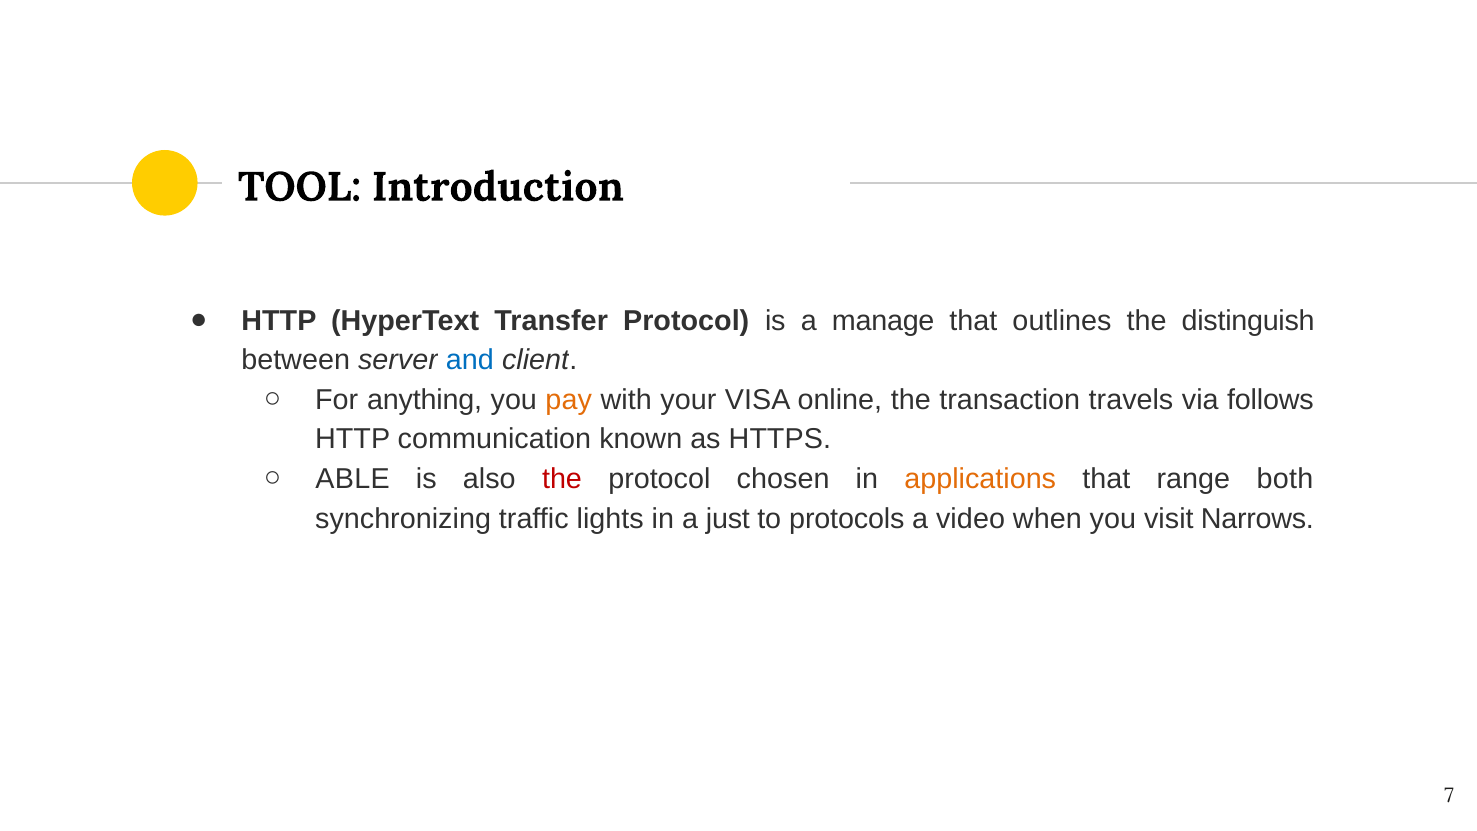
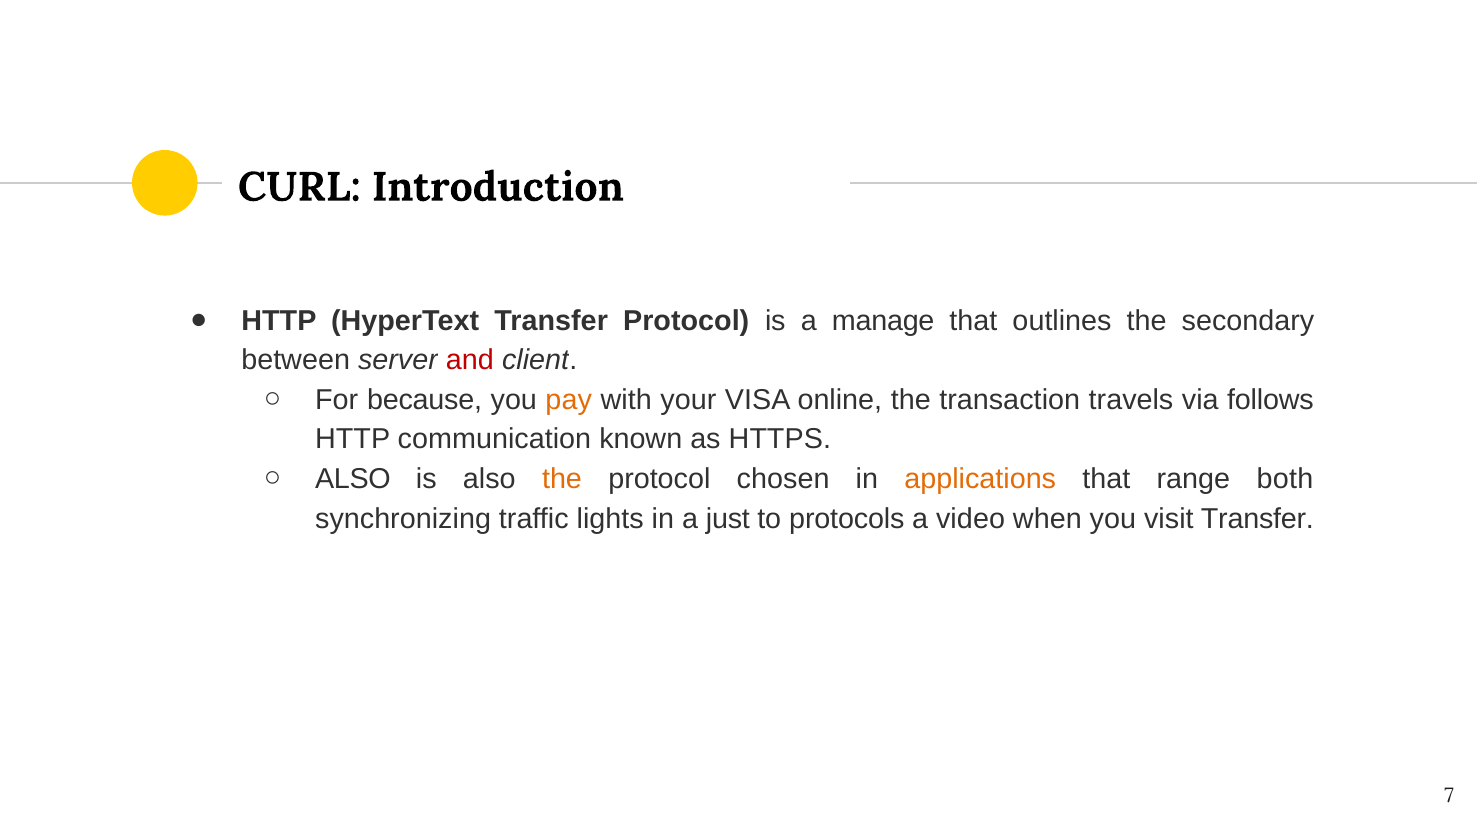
TOOL: TOOL -> CURL
distinguish: distinguish -> secondary
and colour: blue -> red
anything: anything -> because
ABLE at (353, 479): ABLE -> ALSO
the at (562, 479) colour: red -> orange
visit Narrows: Narrows -> Transfer
